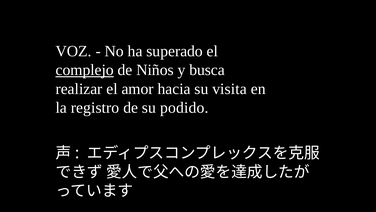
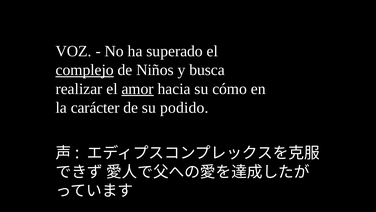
amor underline: none -> present
visita: visita -> cómo
registro: registro -> carácter
